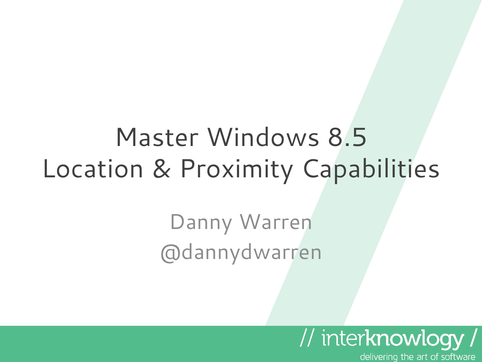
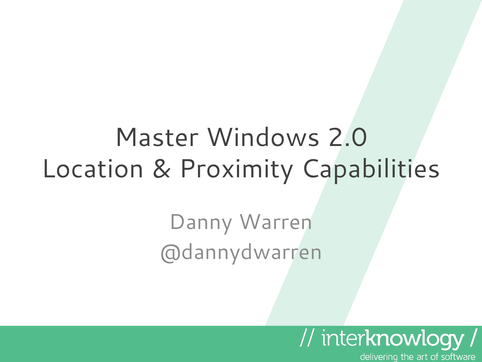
8.5: 8.5 -> 2.0
